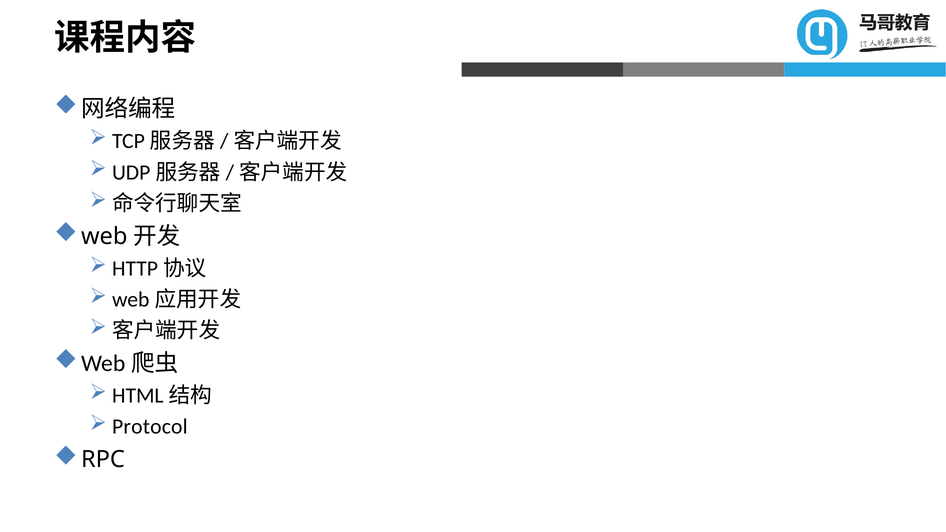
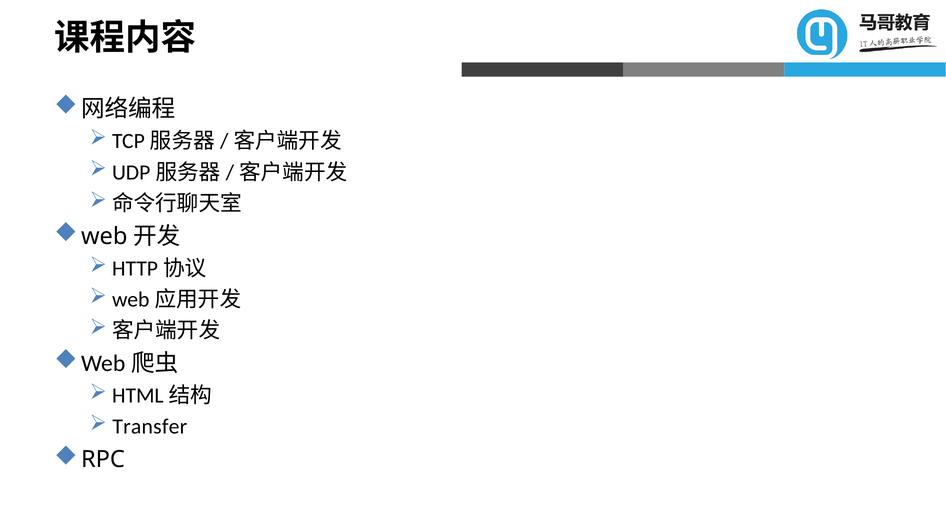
Protocol: Protocol -> Transfer
